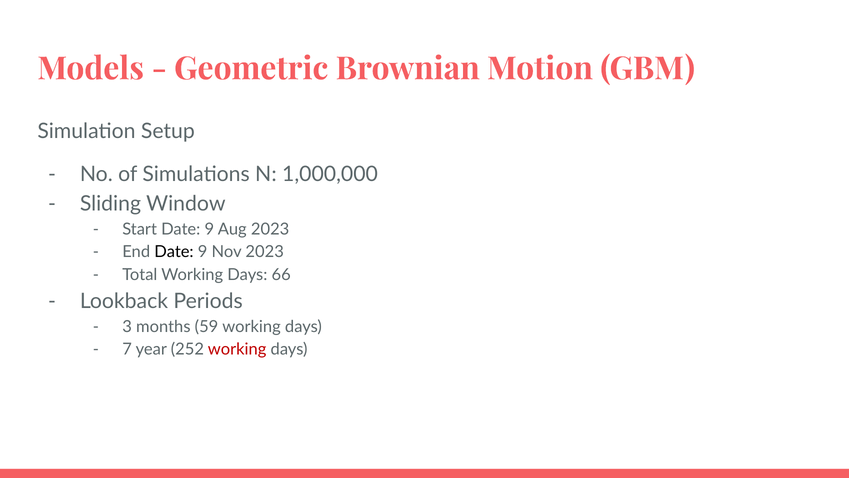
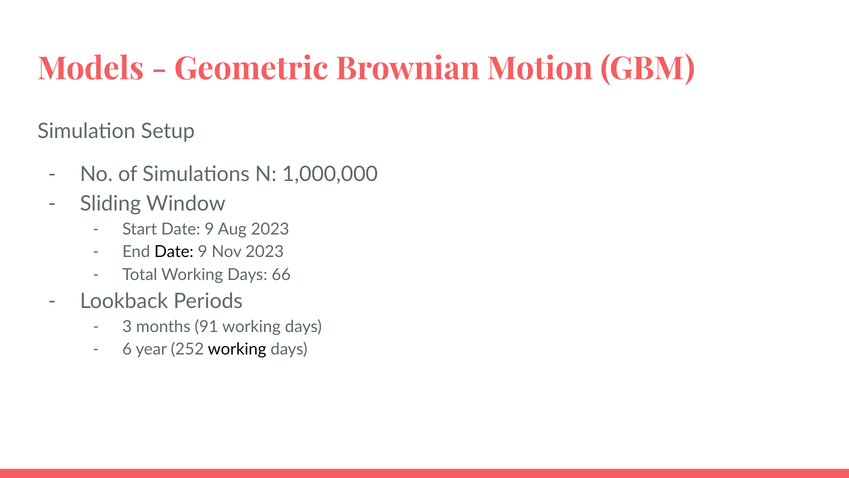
59: 59 -> 91
7: 7 -> 6
working at (237, 349) colour: red -> black
